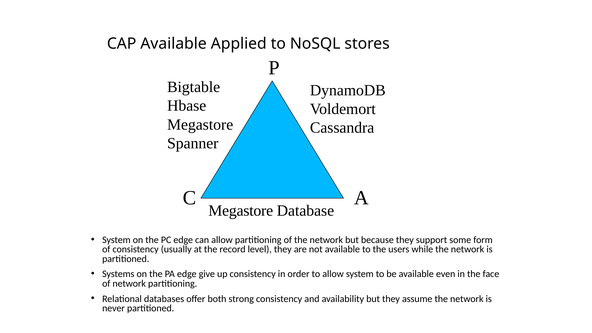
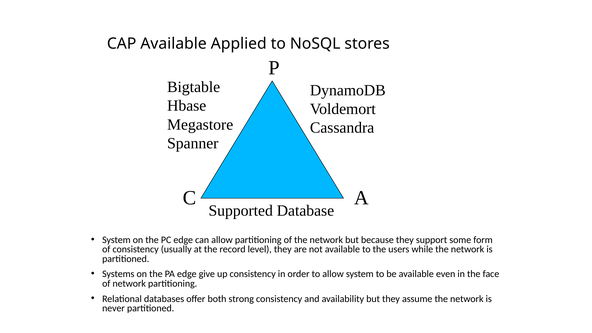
Megastore at (241, 211): Megastore -> Supported
